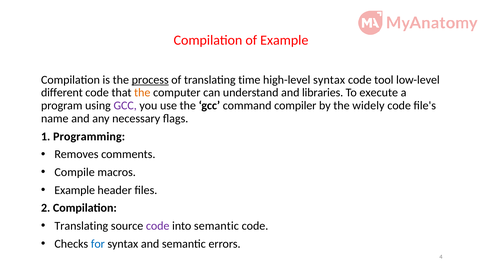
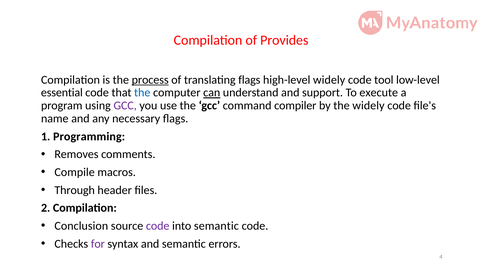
of Example: Example -> Provides
translating time: time -> flags
high-level syntax: syntax -> widely
different: different -> essential
the at (142, 93) colour: orange -> blue
can underline: none -> present
libraries: libraries -> support
Example at (75, 190): Example -> Through
Translating at (81, 226): Translating -> Conclusion
for colour: blue -> purple
